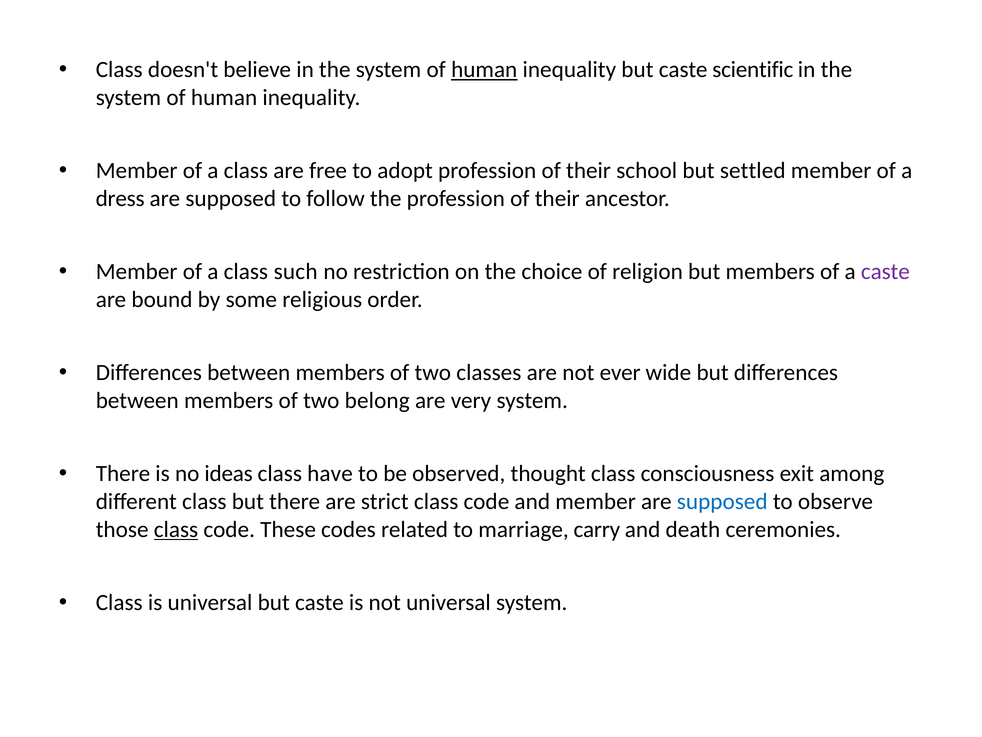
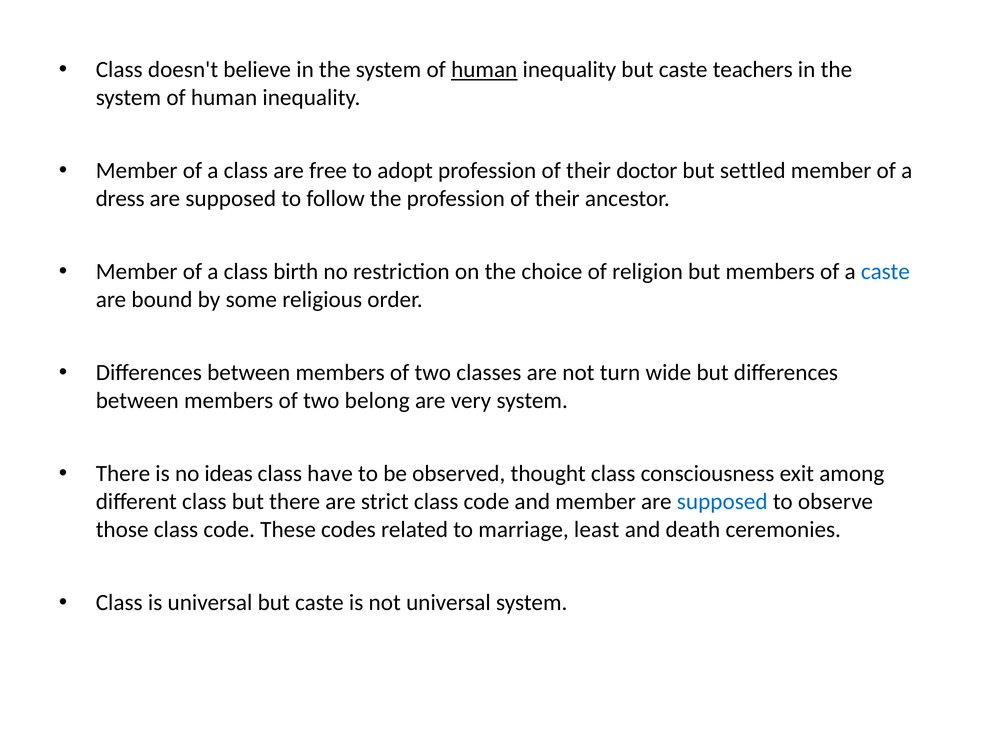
scientific: scientific -> teachers
school: school -> doctor
such: such -> birth
caste at (885, 272) colour: purple -> blue
ever: ever -> turn
class at (176, 529) underline: present -> none
carry: carry -> least
